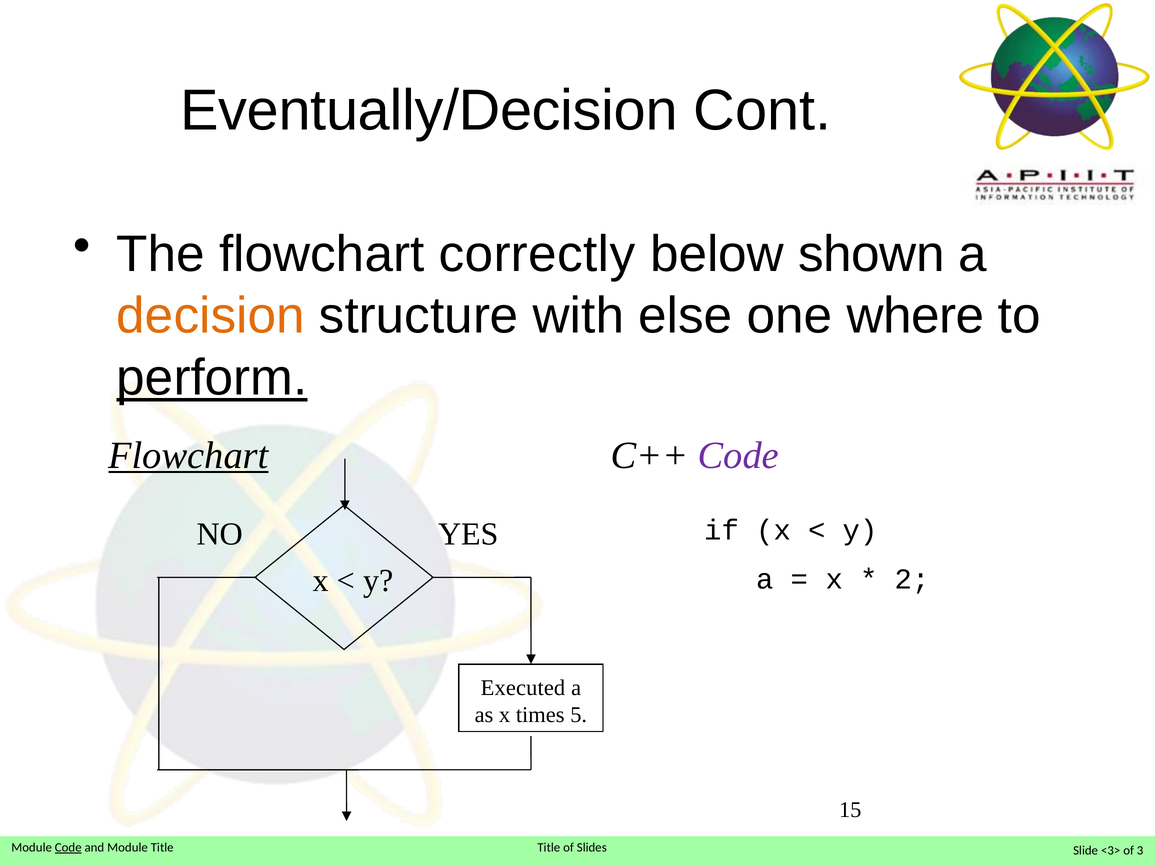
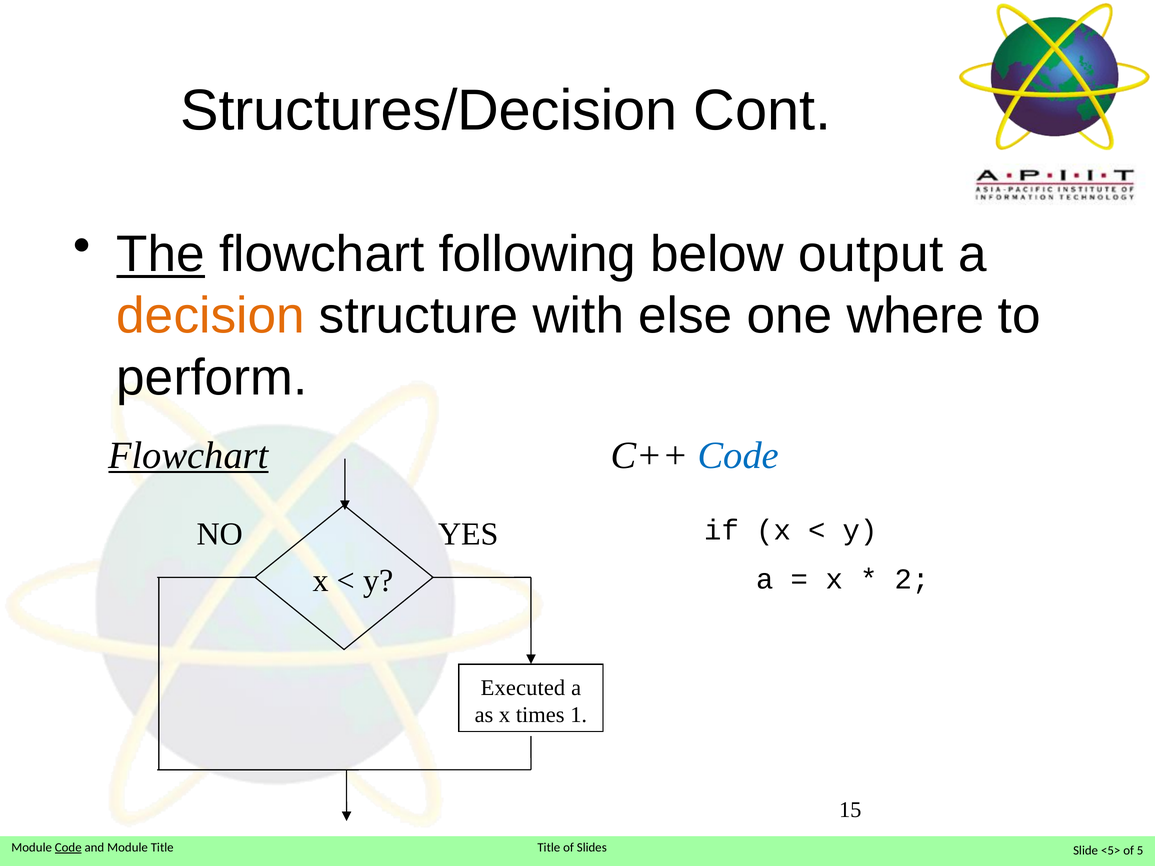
Eventually/Decision: Eventually/Decision -> Structures/Decision
The underline: none -> present
correctly: correctly -> following
shown: shown -> output
perform underline: present -> none
Code at (738, 456) colour: purple -> blue
5: 5 -> 1
<3>: <3> -> <5>
3: 3 -> 5
